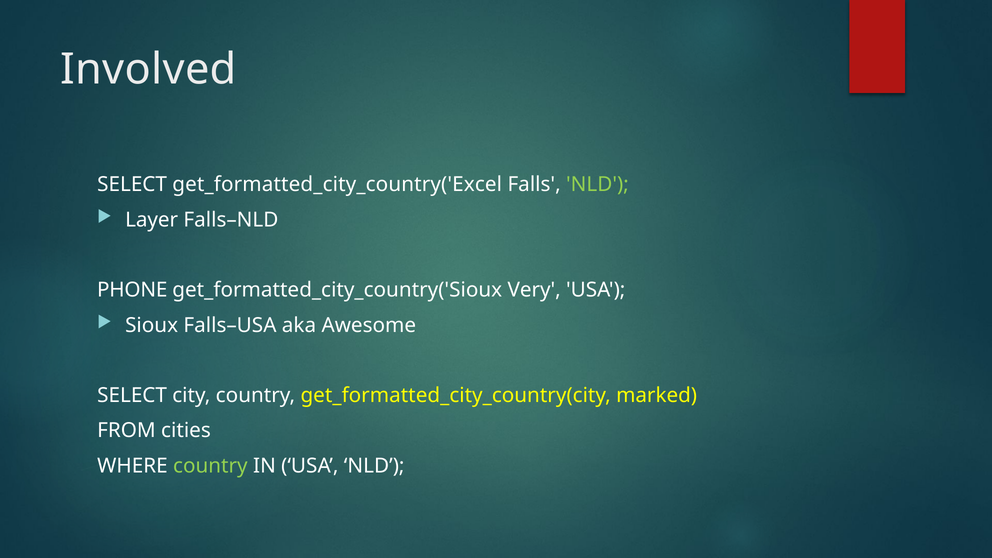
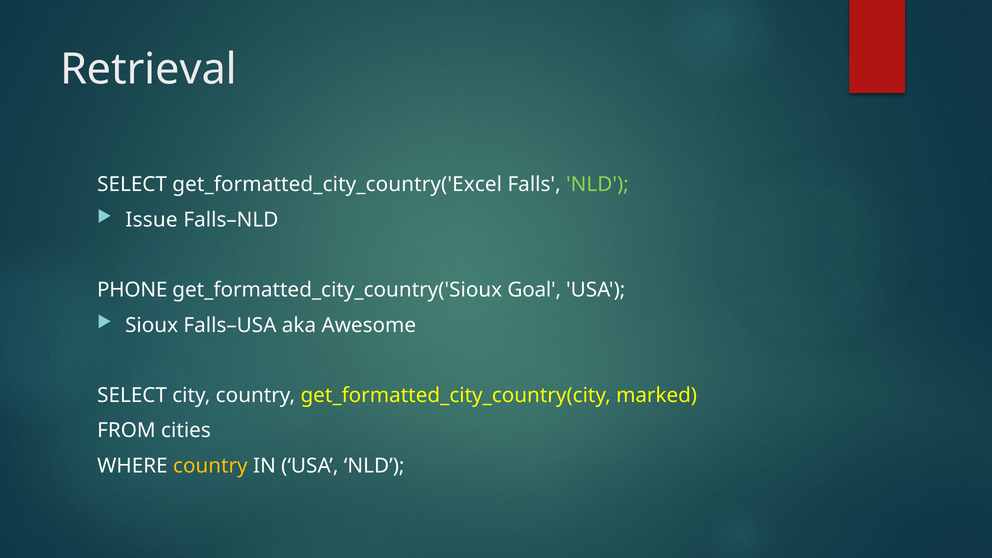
Involved: Involved -> Retrieval
Layer: Layer -> Issue
Very: Very -> Goal
country at (210, 466) colour: light green -> yellow
